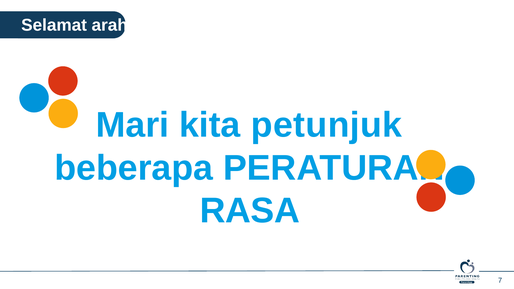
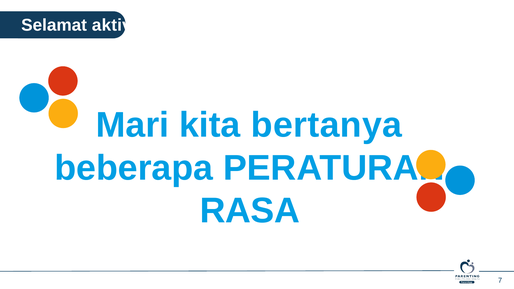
arahan: arahan -> aktiviti
petunjuk: petunjuk -> bertanya
